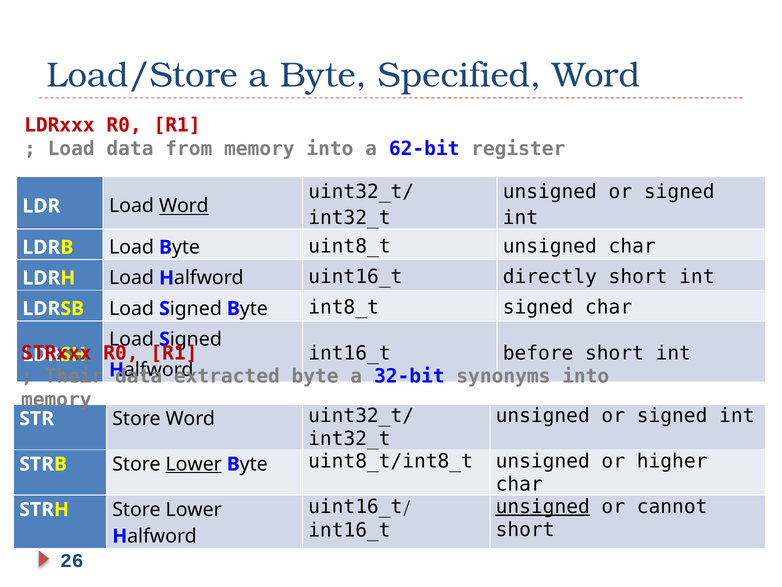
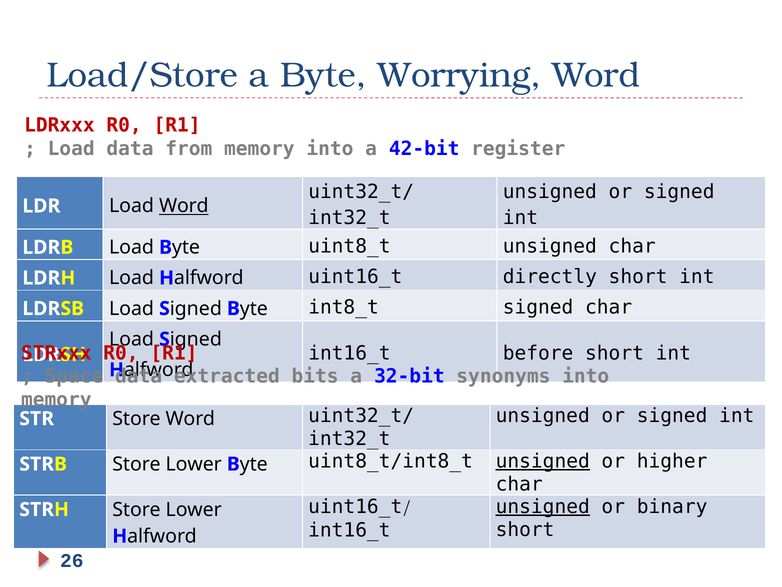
Specified: Specified -> Worrying
62-bit: 62-bit -> 42-bit
Their: Their -> Space
extracted byte: byte -> bits
Lower at (194, 464) underline: present -> none
unsigned at (543, 461) underline: none -> present
cannot: cannot -> binary
